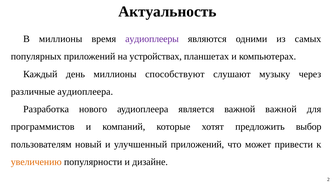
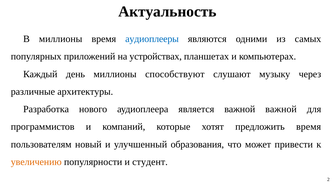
аудиоплееры colour: purple -> blue
различные аудиоплеера: аудиоплеера -> архитектуры
предложить выбор: выбор -> время
улучшенный приложений: приложений -> образования
дизайне: дизайне -> студент
